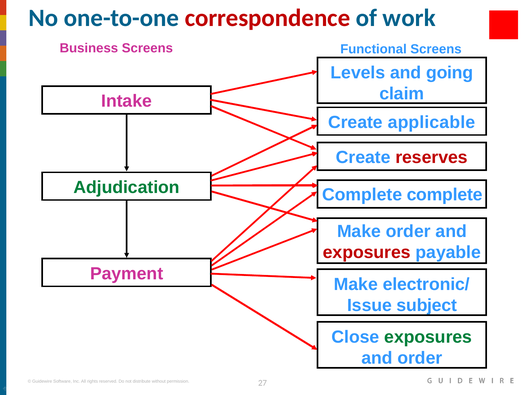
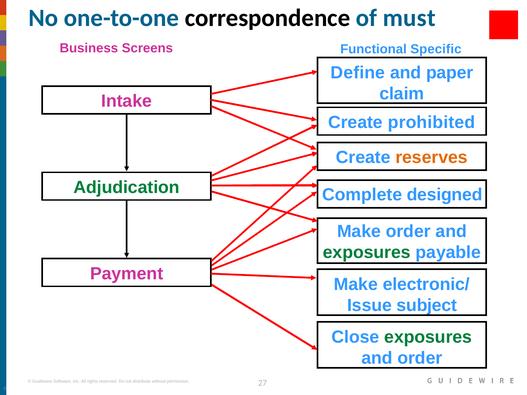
correspondence colour: red -> black
work: work -> must
Functional Screens: Screens -> Specific
Levels: Levels -> Define
going: going -> paper
applicable: applicable -> prohibited
reserves colour: red -> orange
Complete complete: complete -> designed
exposures at (367, 253) colour: red -> green
